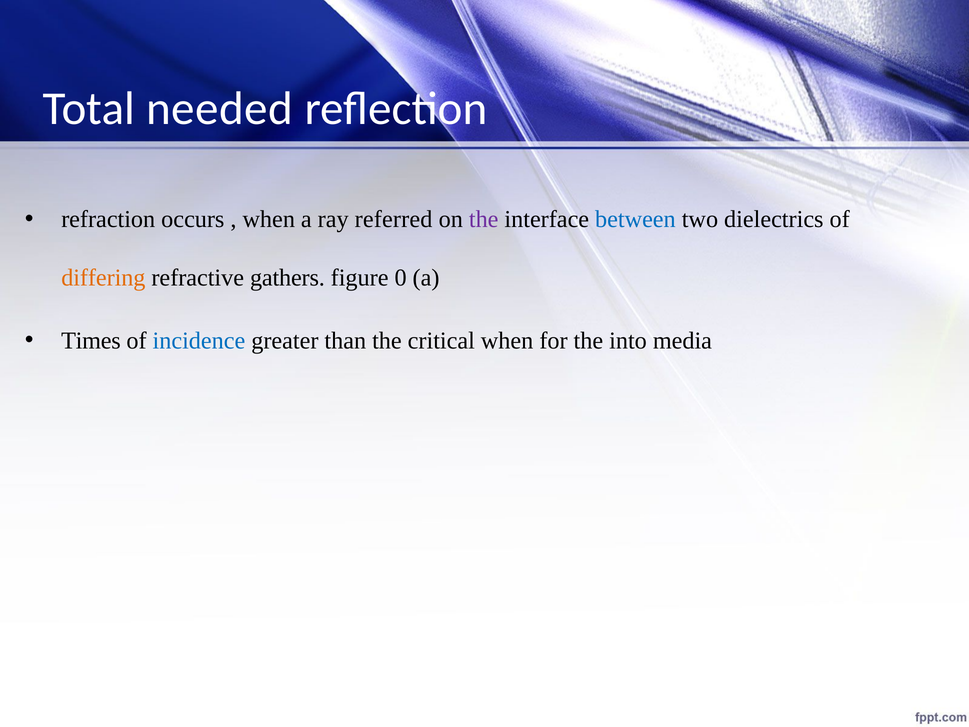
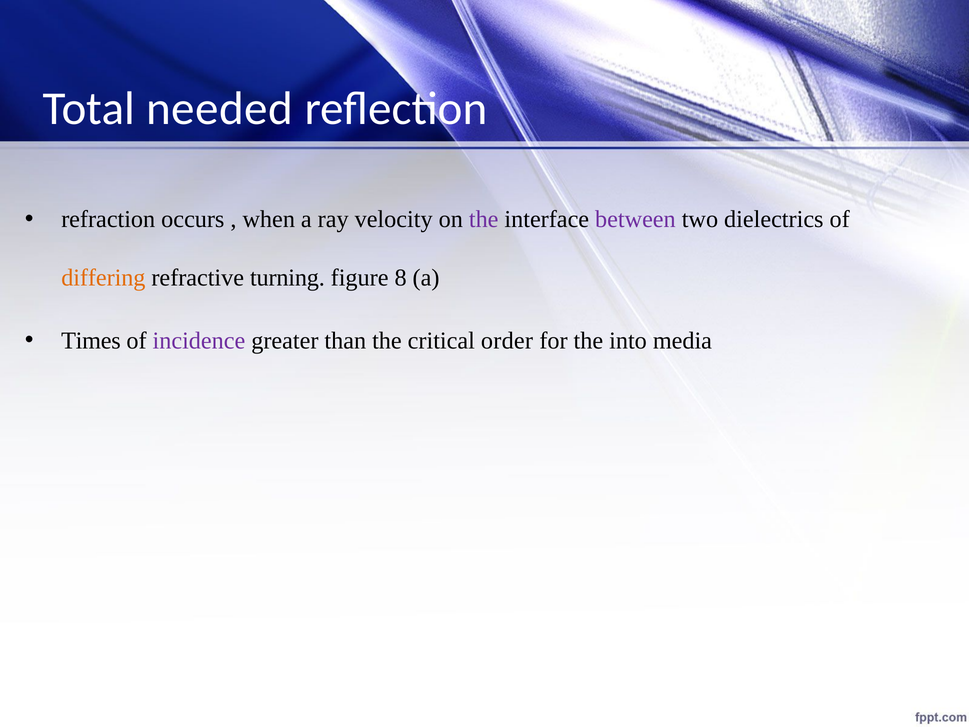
referred: referred -> velocity
between colour: blue -> purple
gathers: gathers -> turning
0: 0 -> 8
incidence colour: blue -> purple
critical when: when -> order
